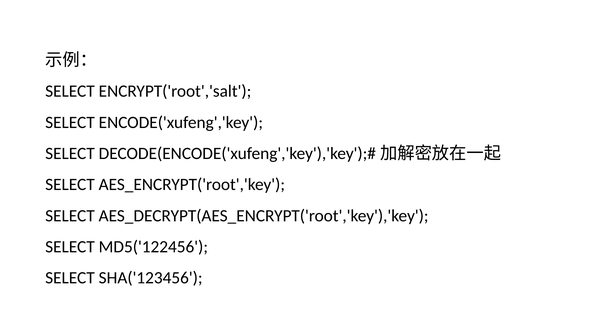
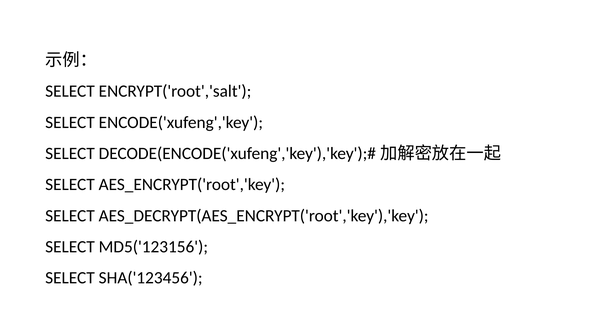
MD5('122456: MD5('122456 -> MD5('123156
